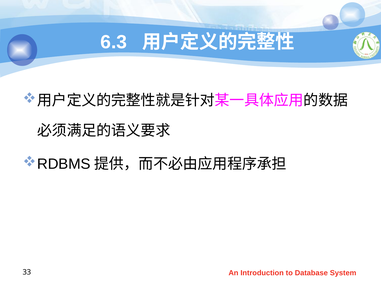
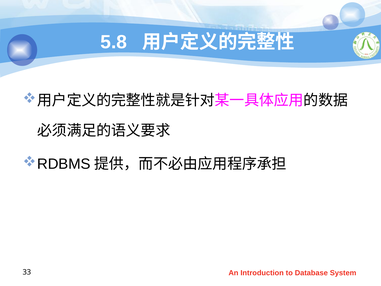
6.3: 6.3 -> 5.8
